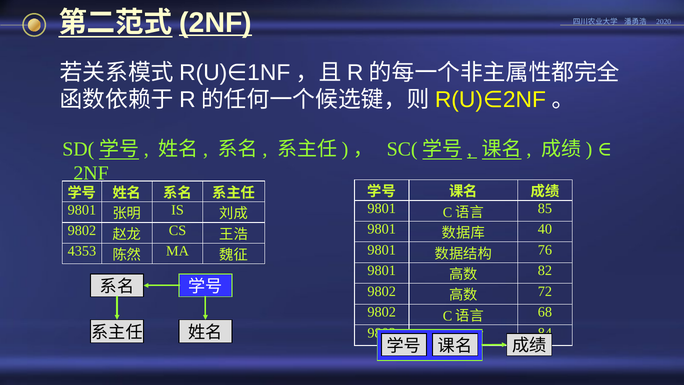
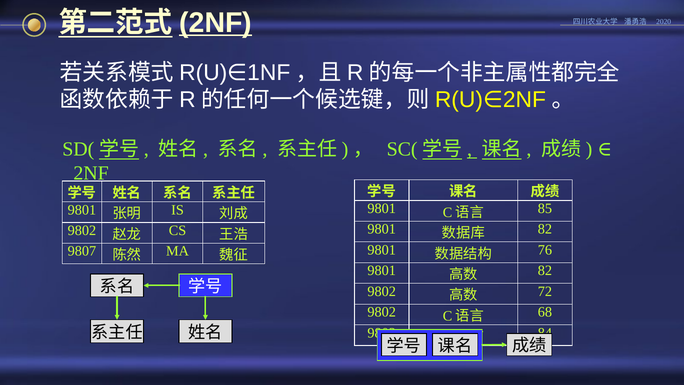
40 at (545, 229): 40 -> 82
4353: 4353 -> 9807
